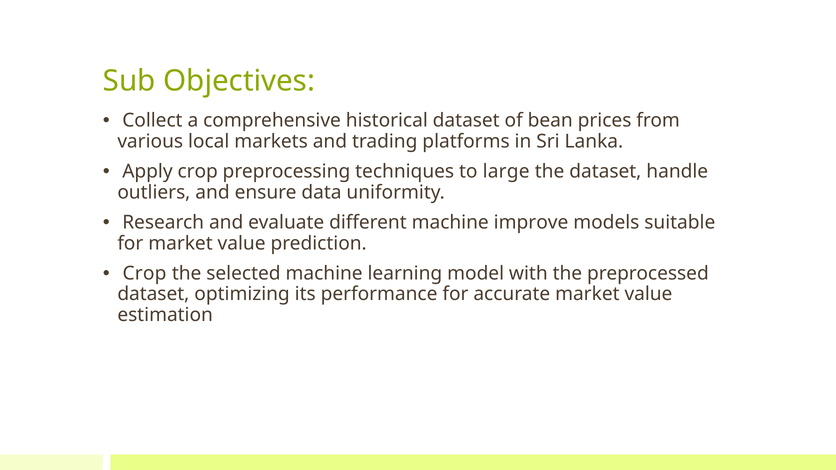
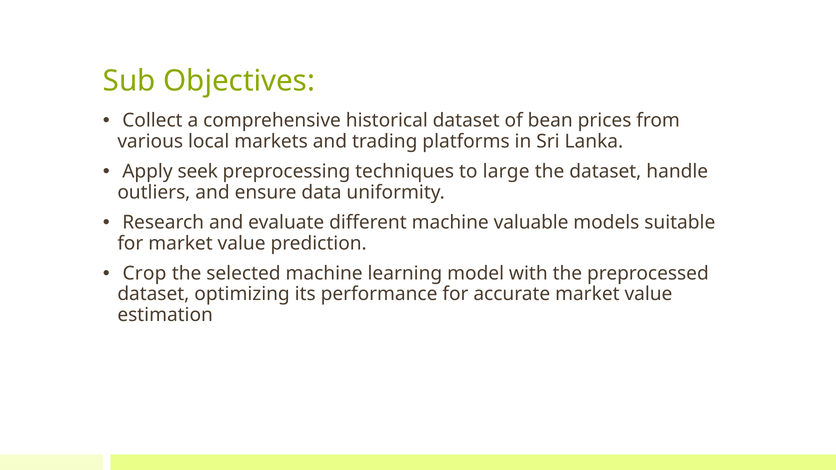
Apply crop: crop -> seek
improve: improve -> valuable
